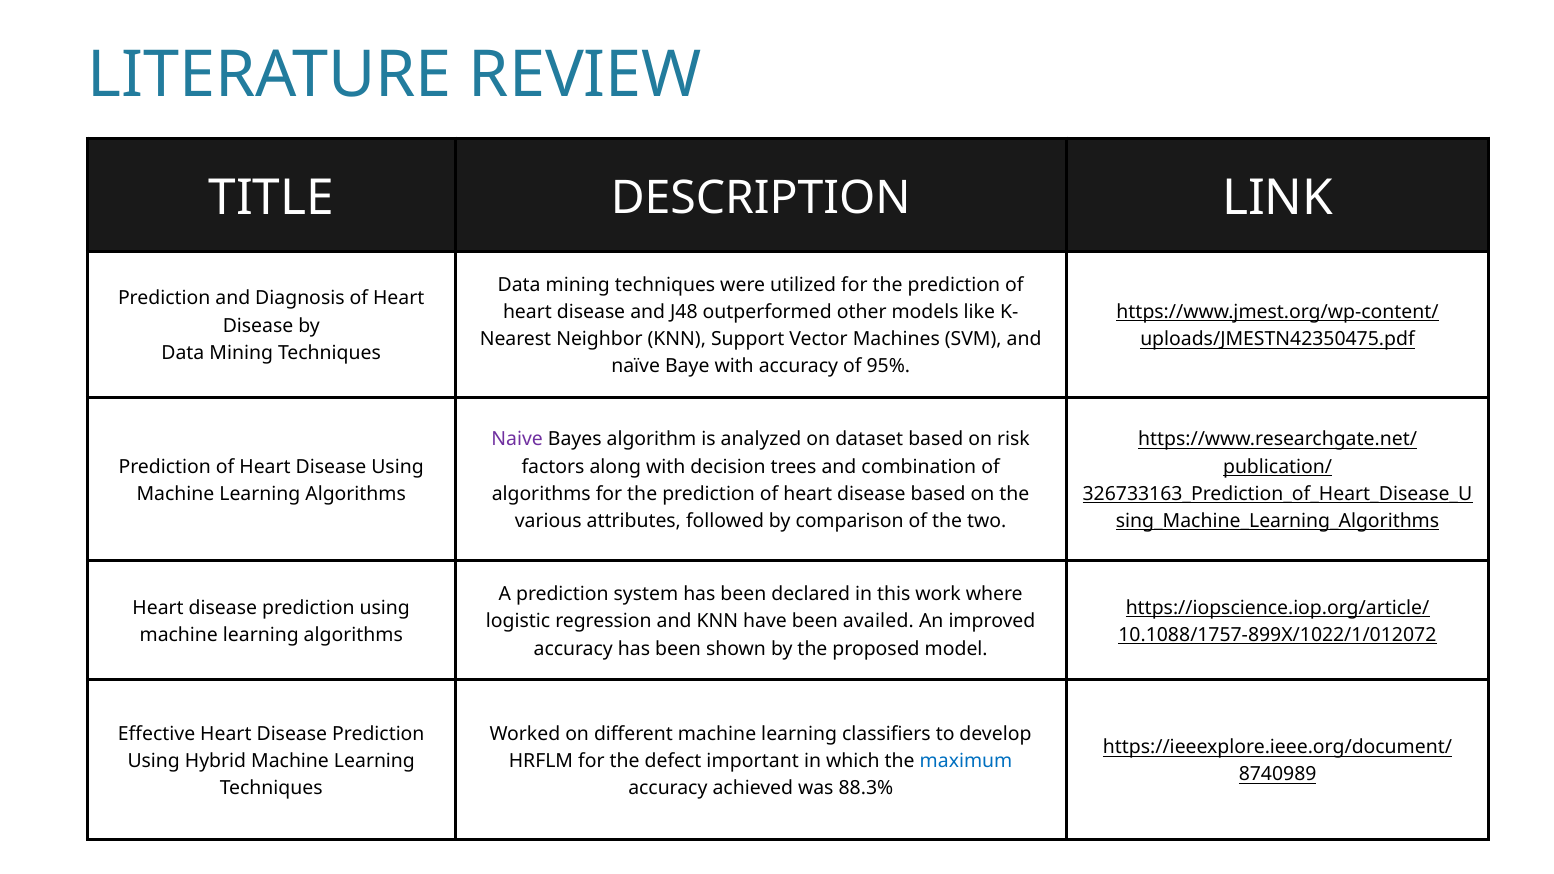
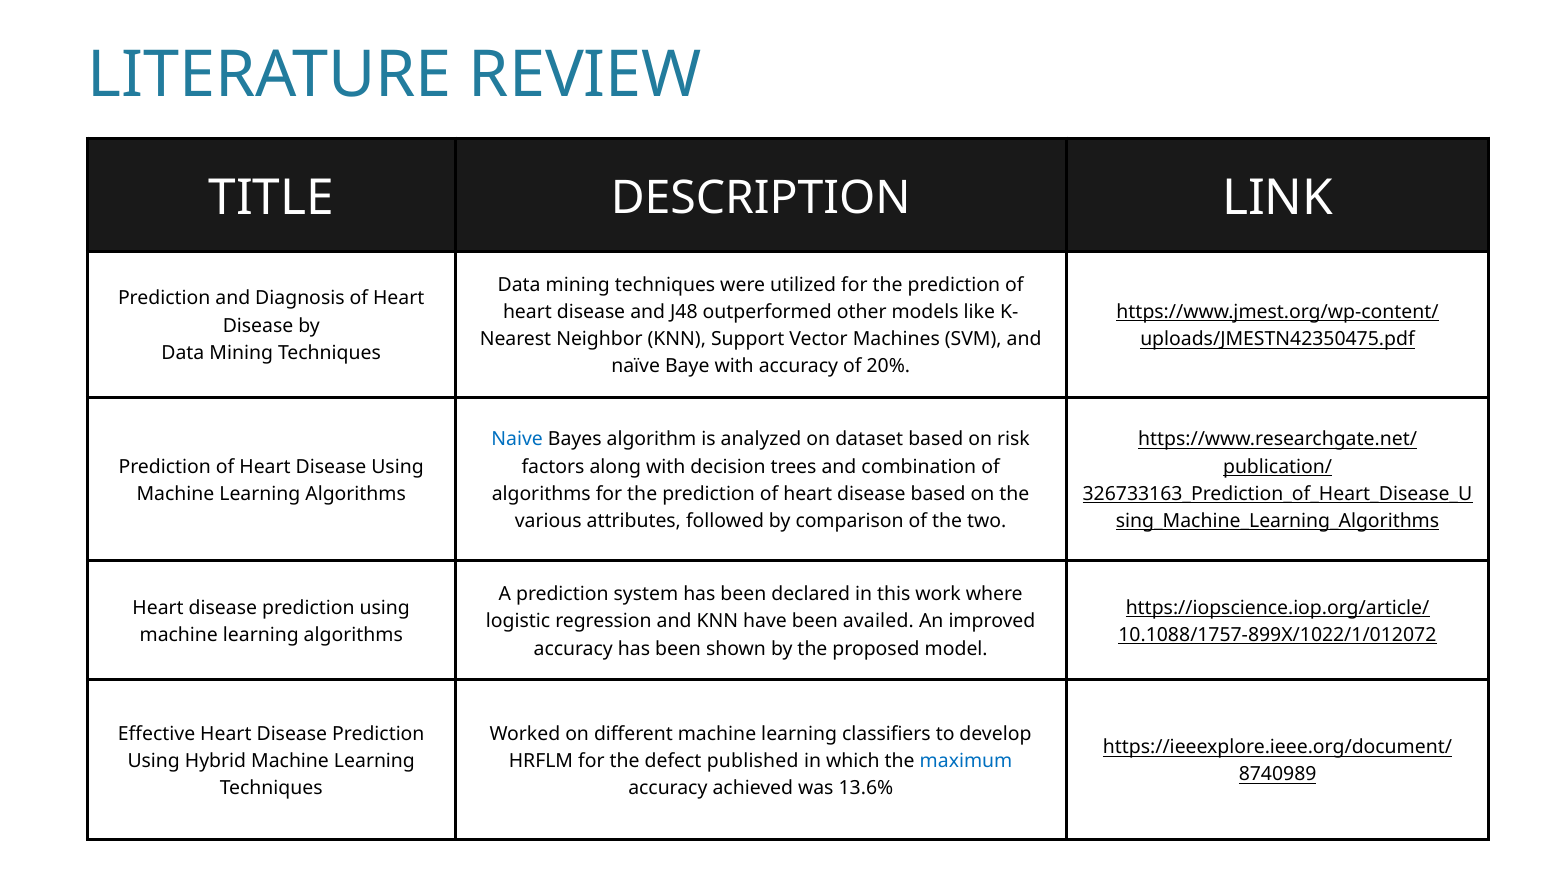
95%: 95% -> 20%
Naive colour: purple -> blue
important: important -> published
88.3%: 88.3% -> 13.6%
